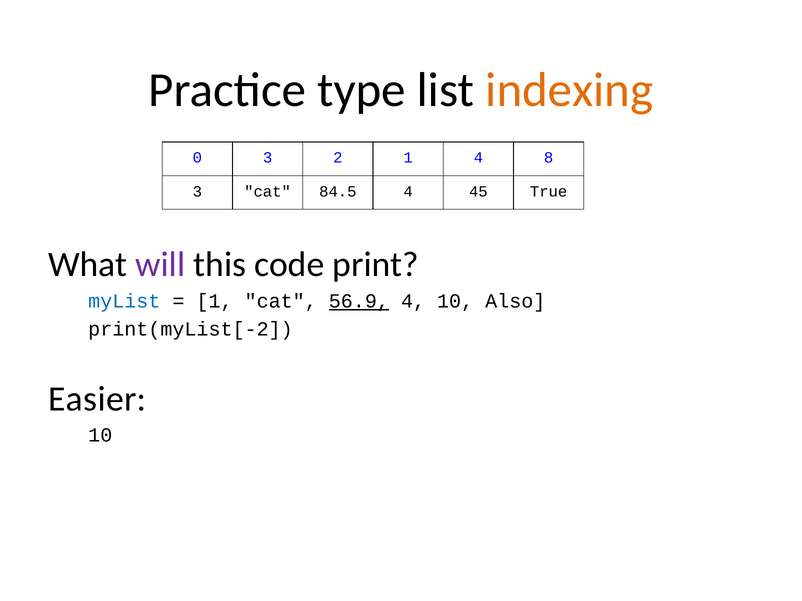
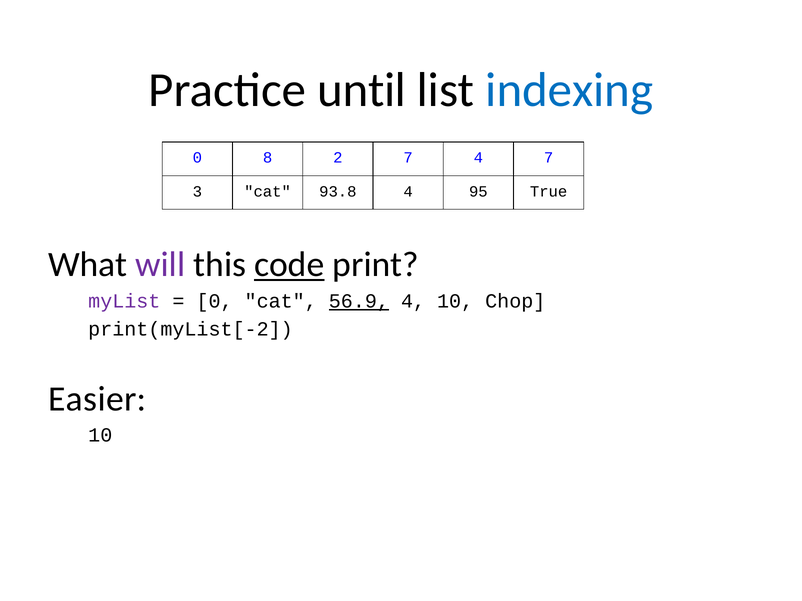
type: type -> until
indexing colour: orange -> blue
0 3: 3 -> 8
2 1: 1 -> 7
4 8: 8 -> 7
84.5: 84.5 -> 93.8
45: 45 -> 95
code underline: none -> present
myList colour: blue -> purple
1 at (215, 301): 1 -> 0
Also: Also -> Chop
